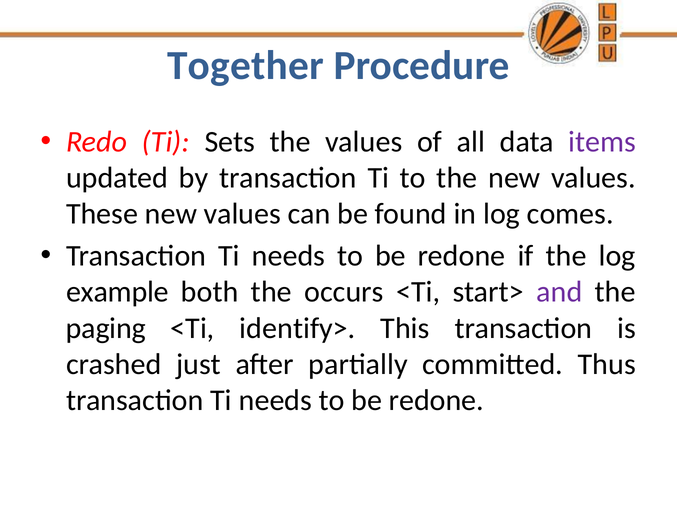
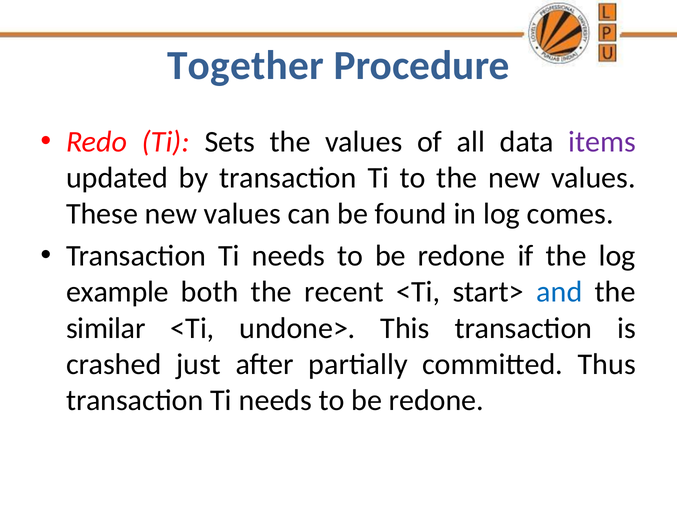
occurs: occurs -> recent
and colour: purple -> blue
paging: paging -> similar
identify>: identify> -> undone>
